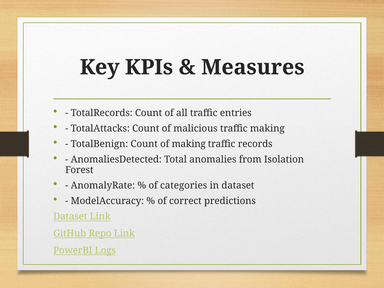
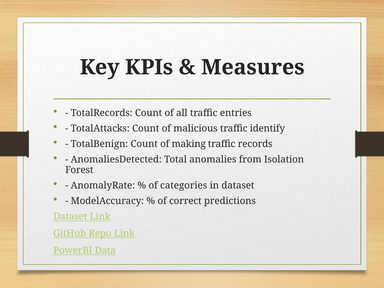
traffic making: making -> identify
Logs: Logs -> Data
